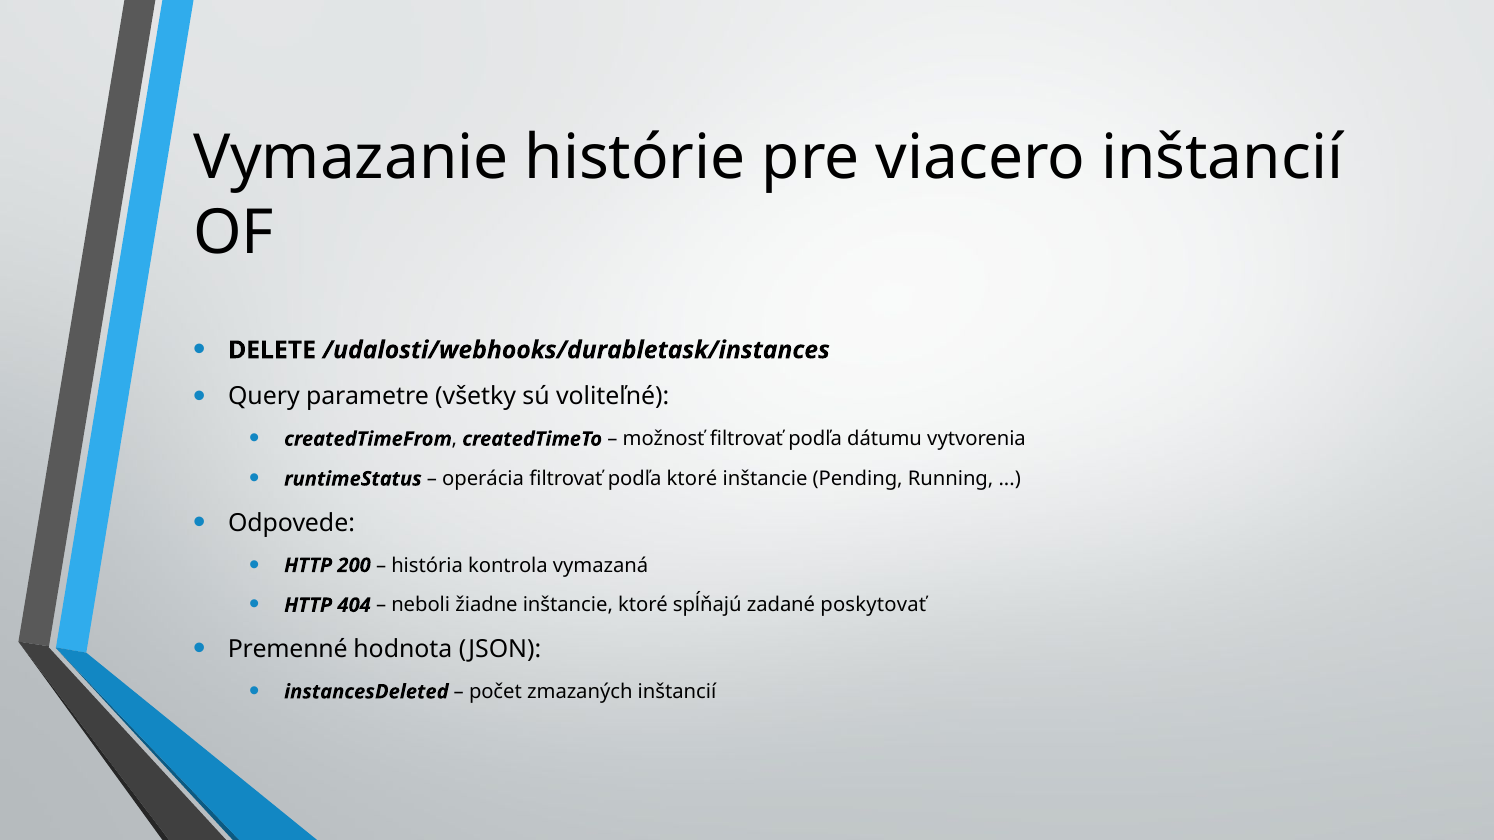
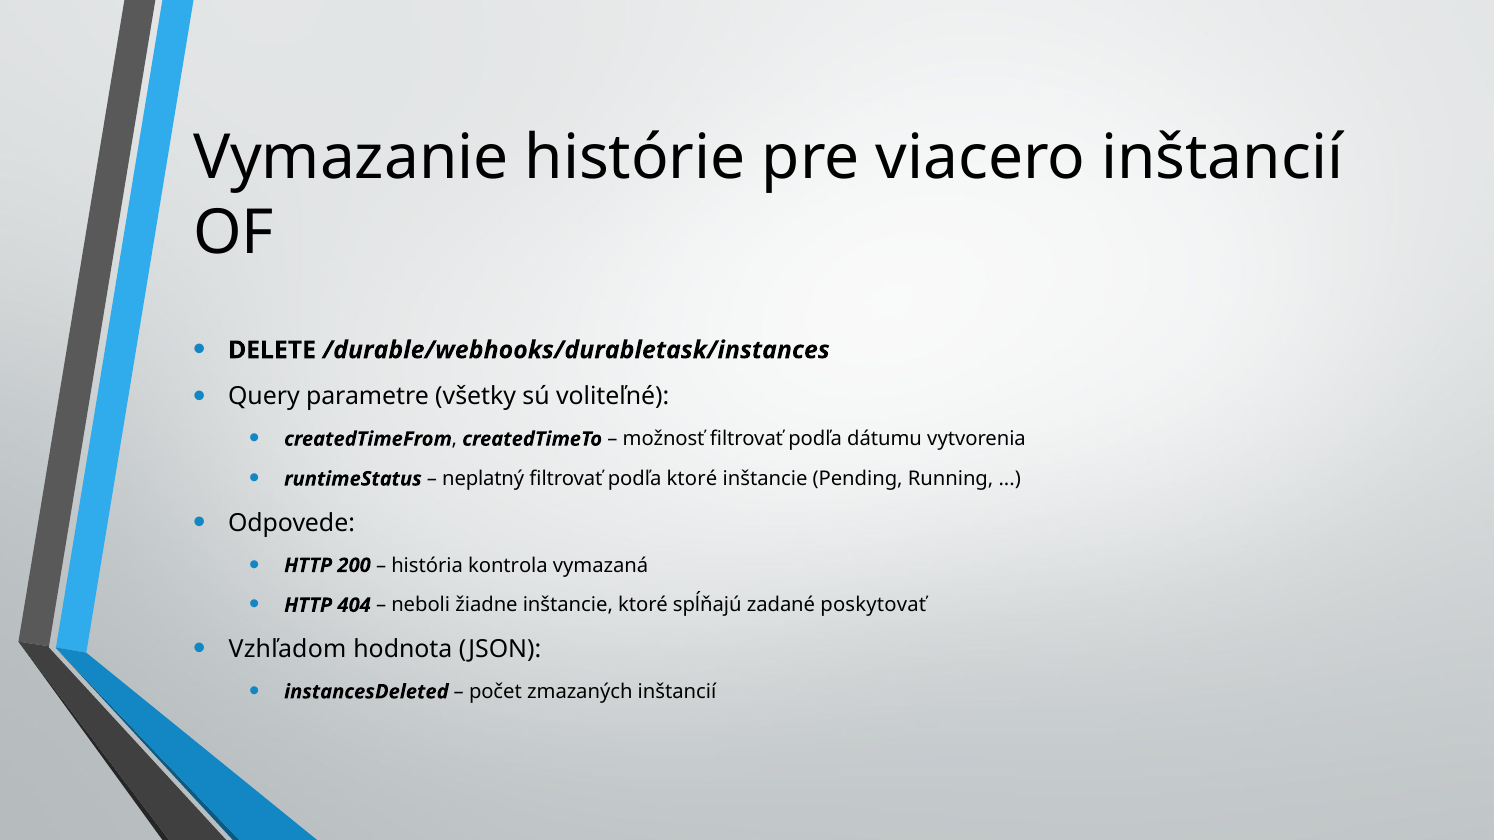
/udalosti/webhooks/durabletask/instances: /udalosti/webhooks/durabletask/instances -> /durable/webhooks/durabletask/instances
operácia: operácia -> neplatný
Premenné: Premenné -> Vzhľadom
